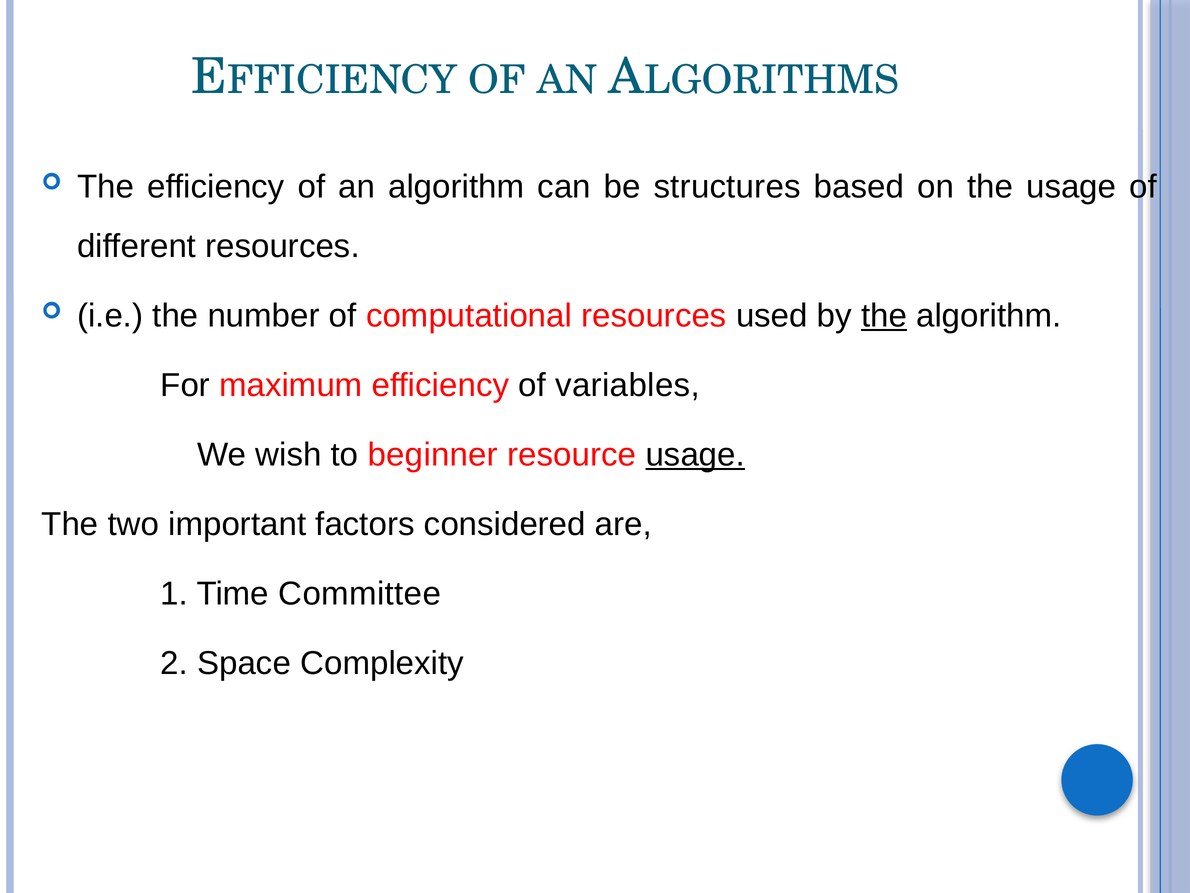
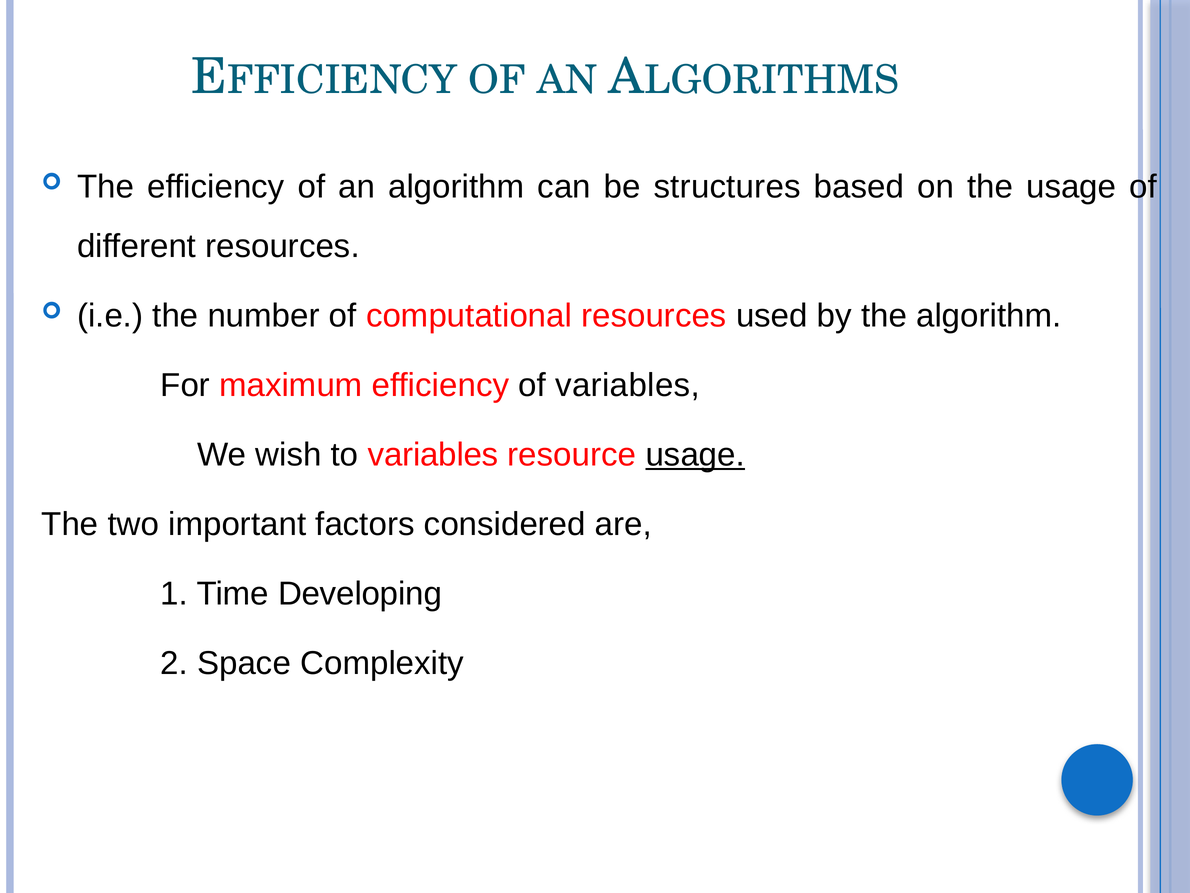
the at (884, 316) underline: present -> none
to beginner: beginner -> variables
Committee: Committee -> Developing
